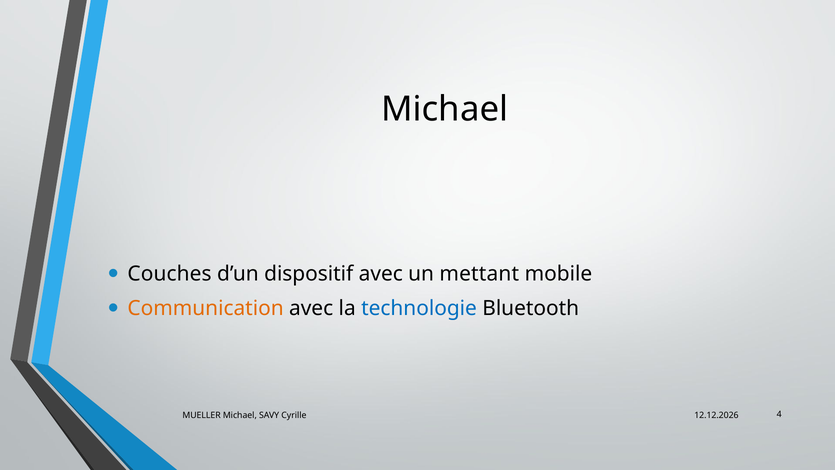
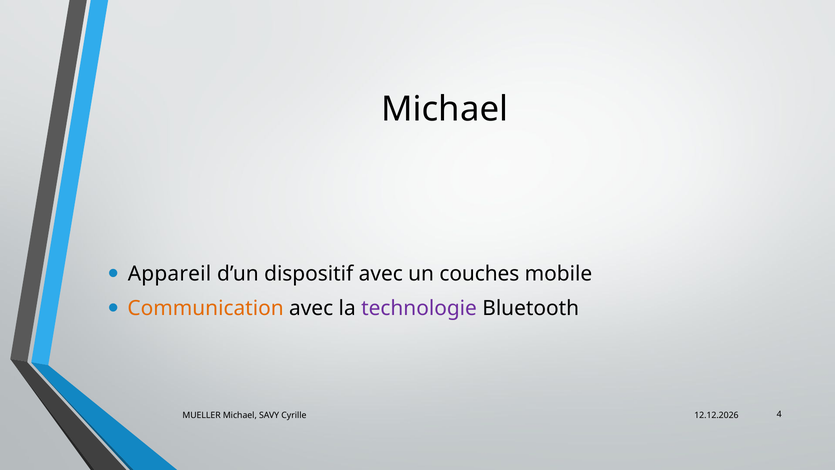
Couches: Couches -> Appareil
mettant: mettant -> couches
technologie colour: blue -> purple
